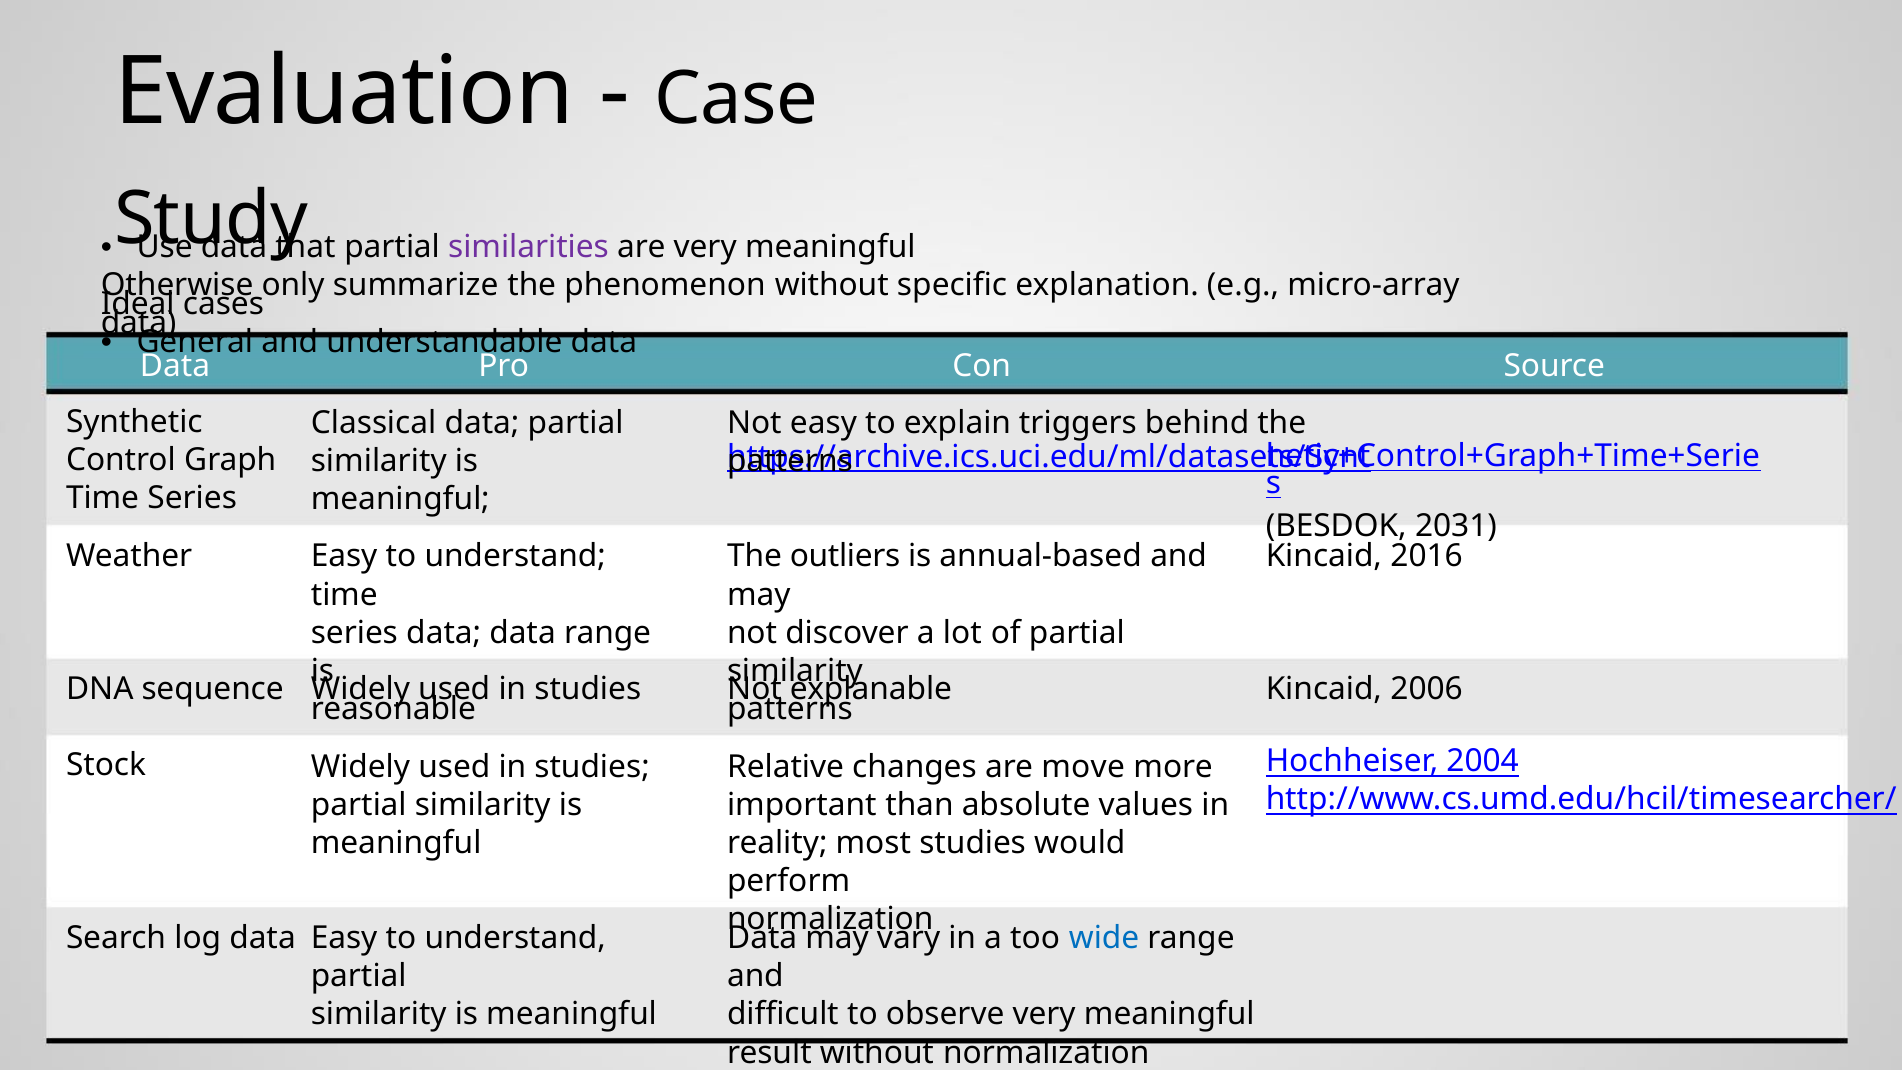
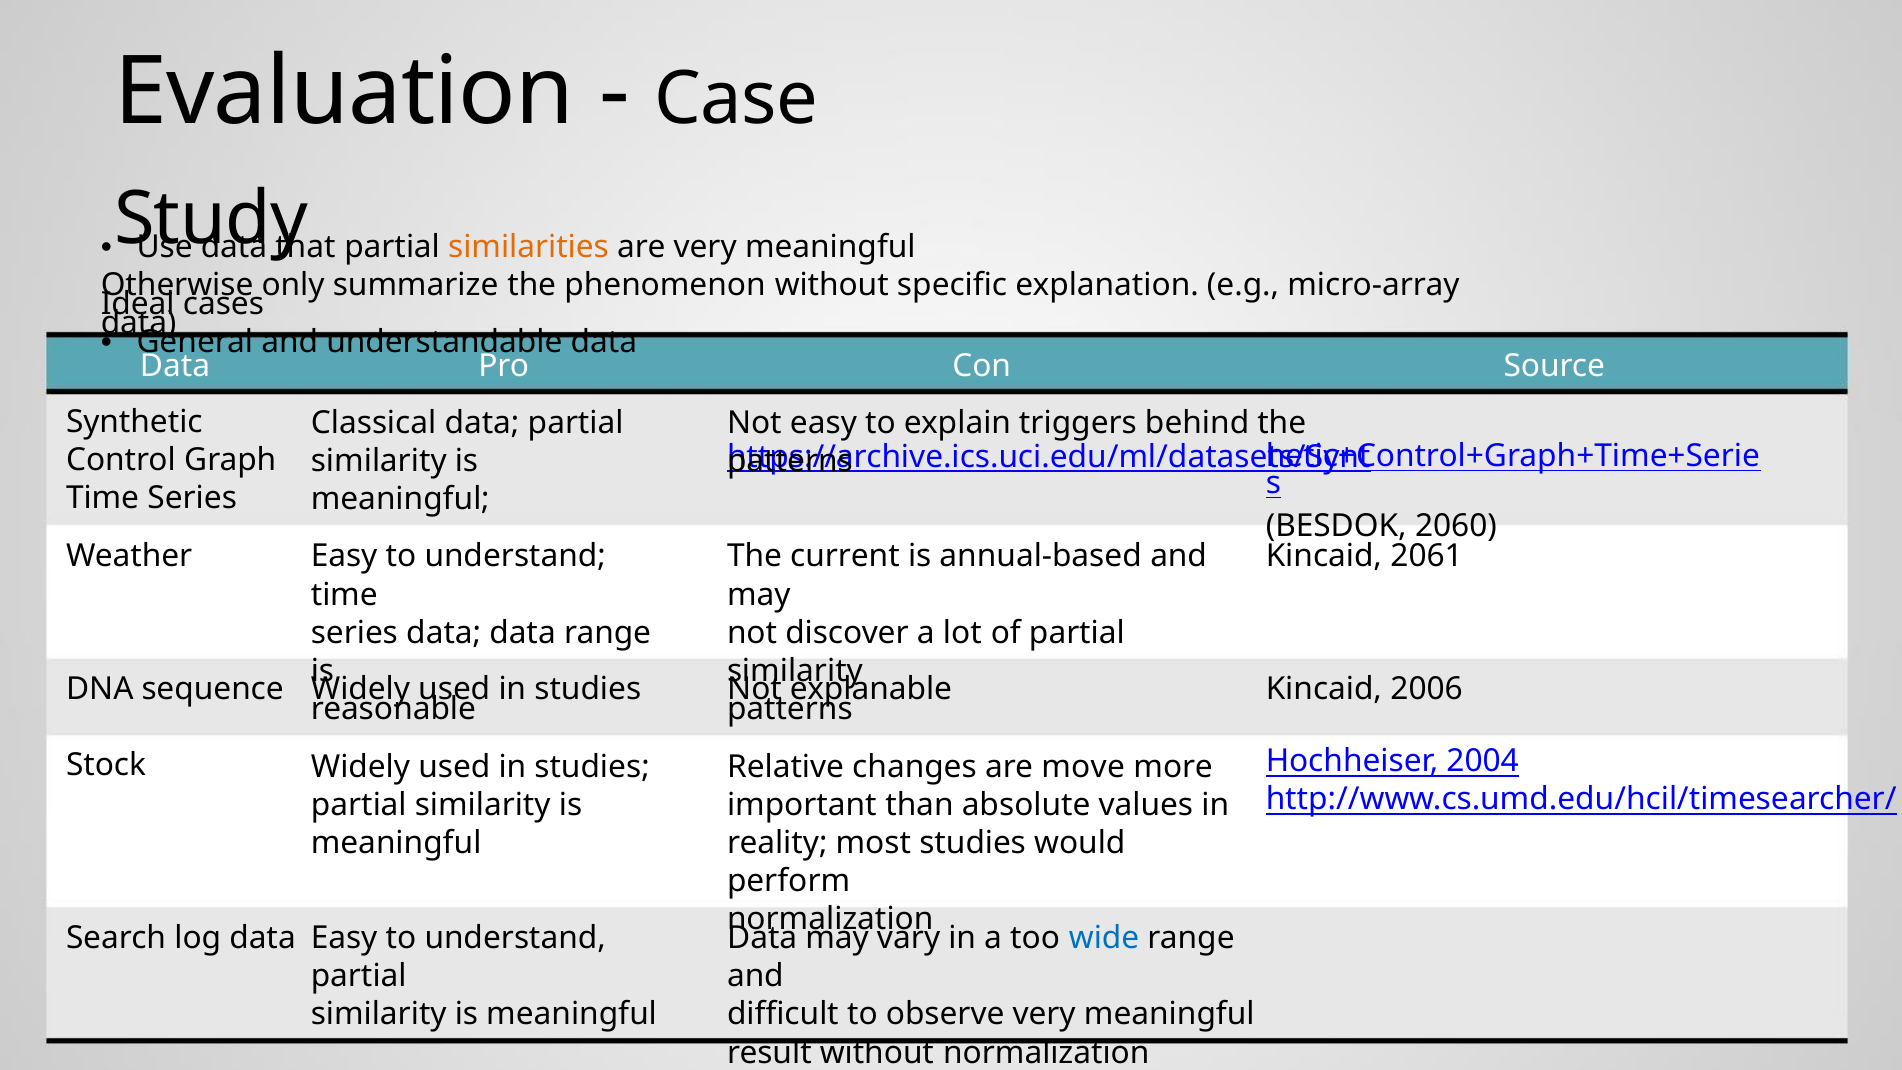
similarities colour: purple -> orange
2031: 2031 -> 2060
outliers: outliers -> current
2016: 2016 -> 2061
